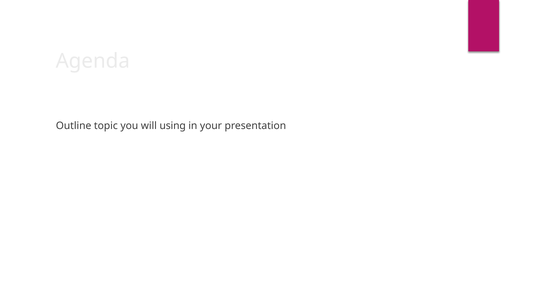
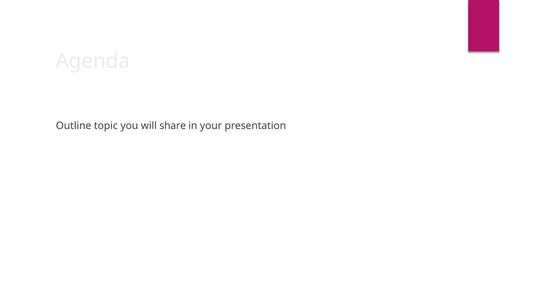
using: using -> share
